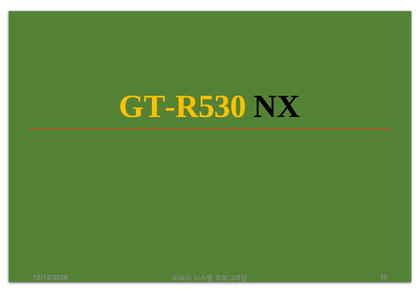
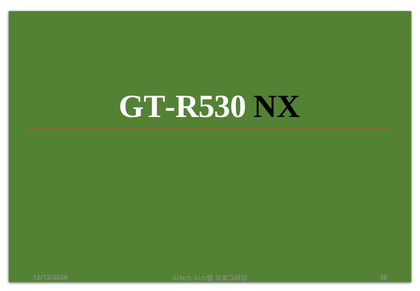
GT-R530 colour: yellow -> white
